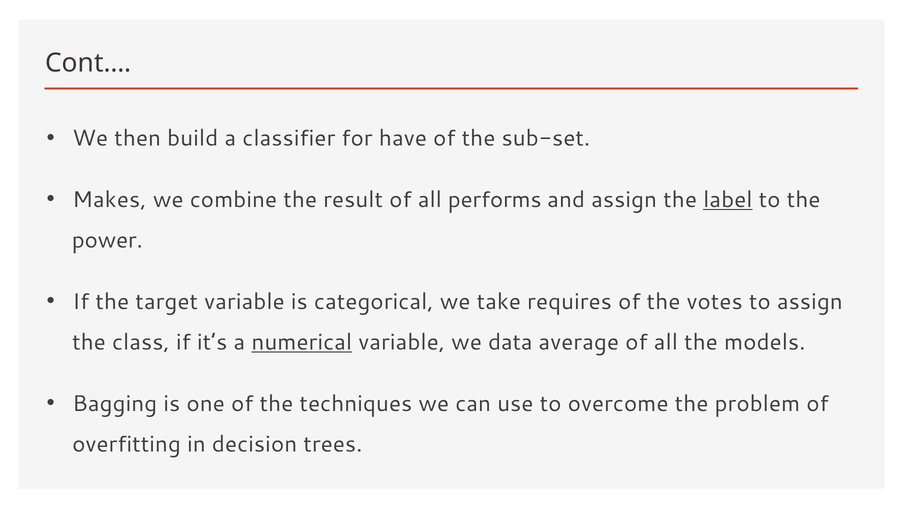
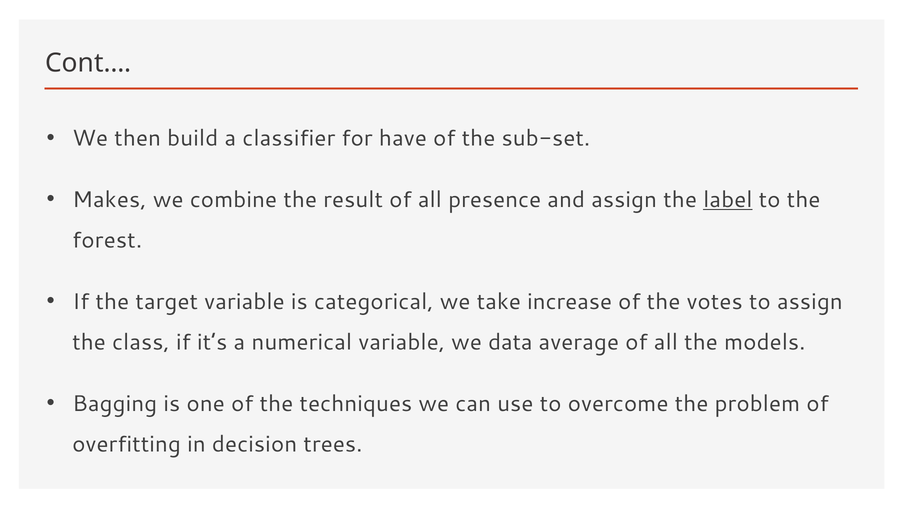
performs: performs -> presence
power: power -> forest
requires: requires -> increase
numerical underline: present -> none
